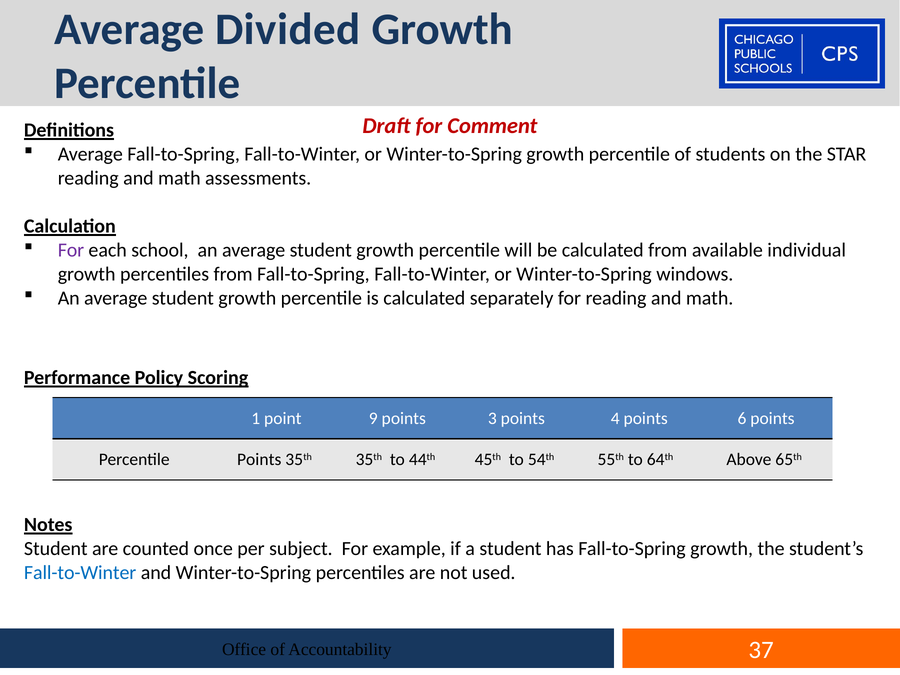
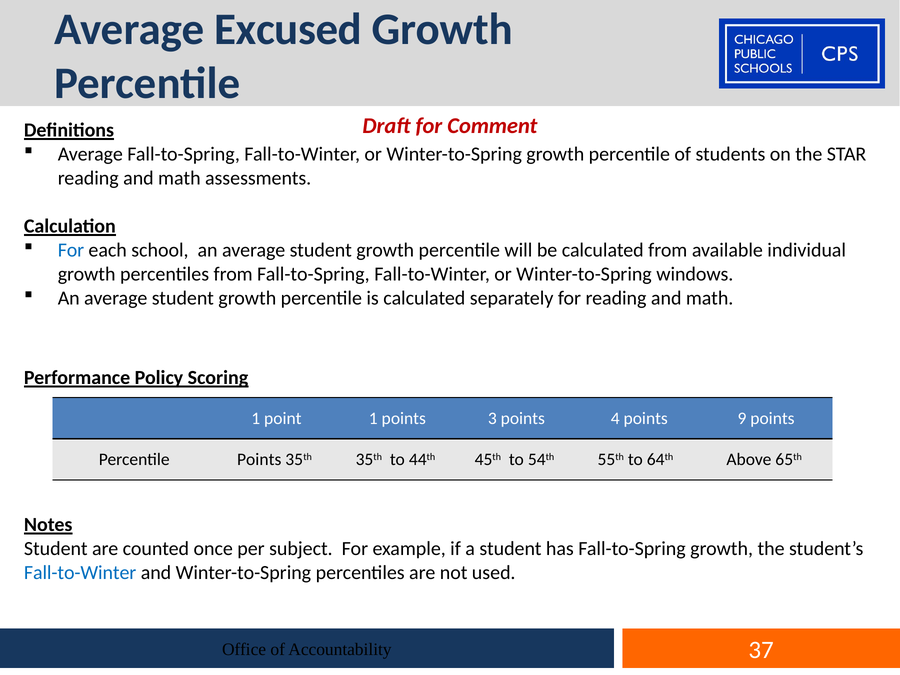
Divided: Divided -> Excused
For at (71, 250) colour: purple -> blue
point 9: 9 -> 1
6: 6 -> 9
